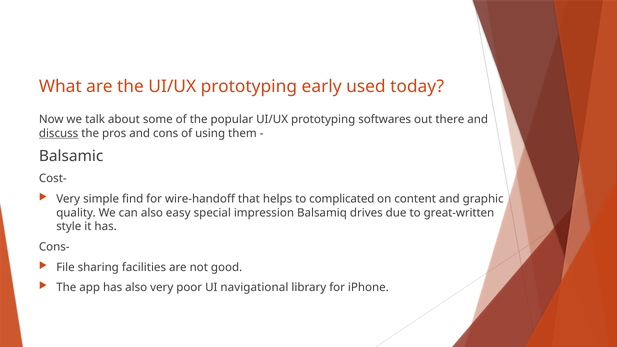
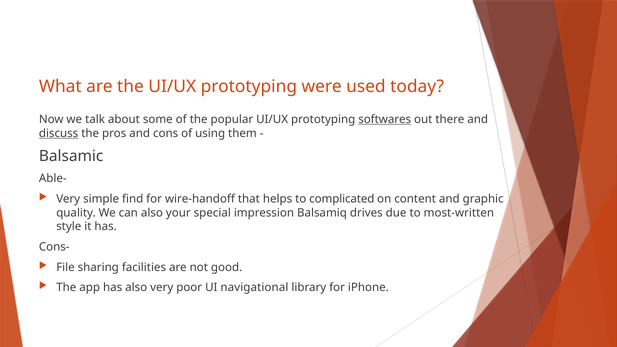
early: early -> were
softwares underline: none -> present
Cost-: Cost- -> Able-
easy: easy -> your
great-written: great-written -> most-written
